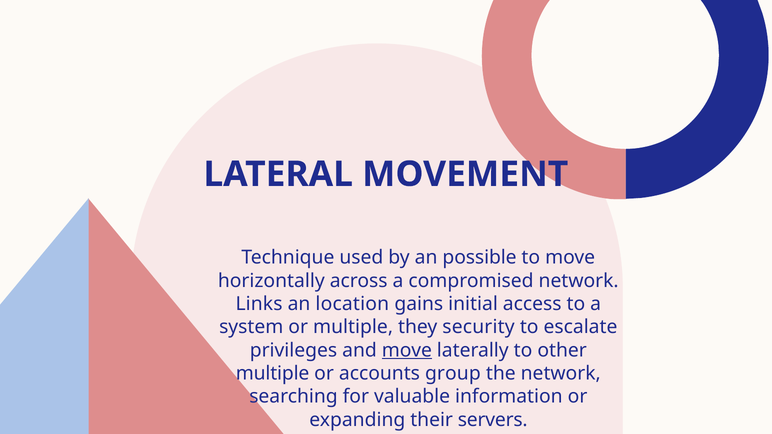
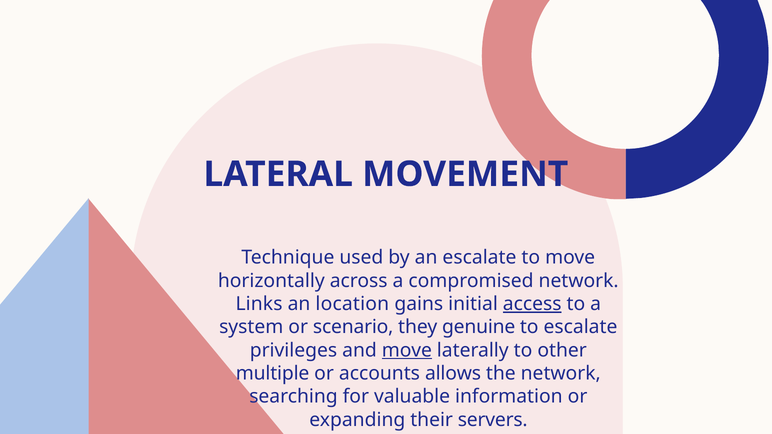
an possible: possible -> escalate
access underline: none -> present
or multiple: multiple -> scenario
security: security -> genuine
group: group -> allows
